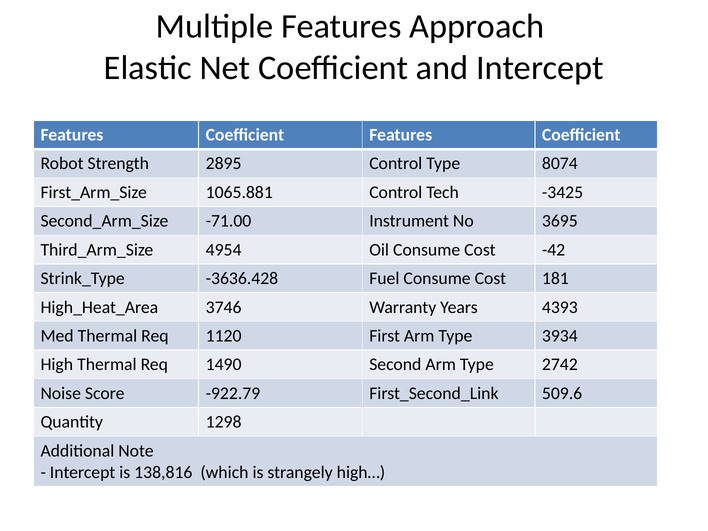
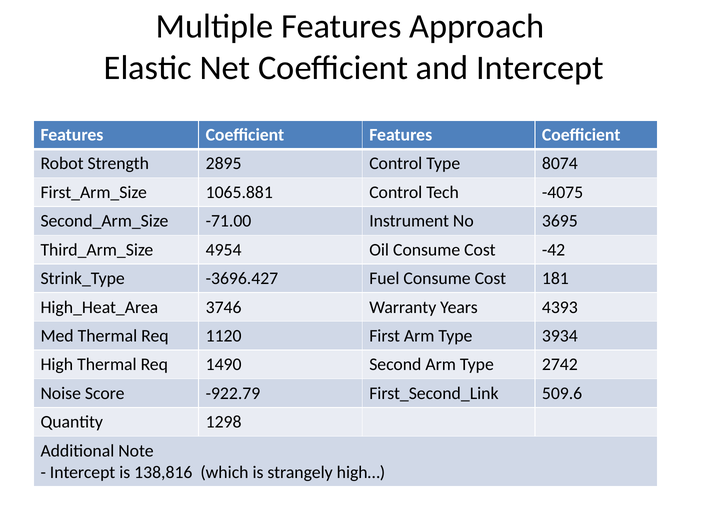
-3425: -3425 -> -4075
-3636.428: -3636.428 -> -3696.427
